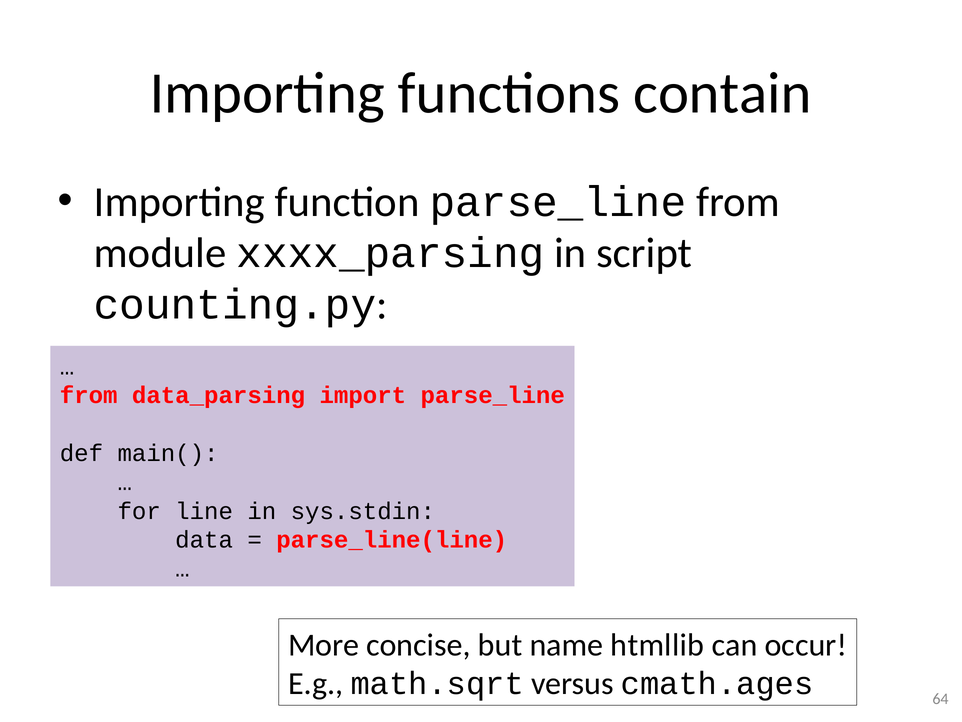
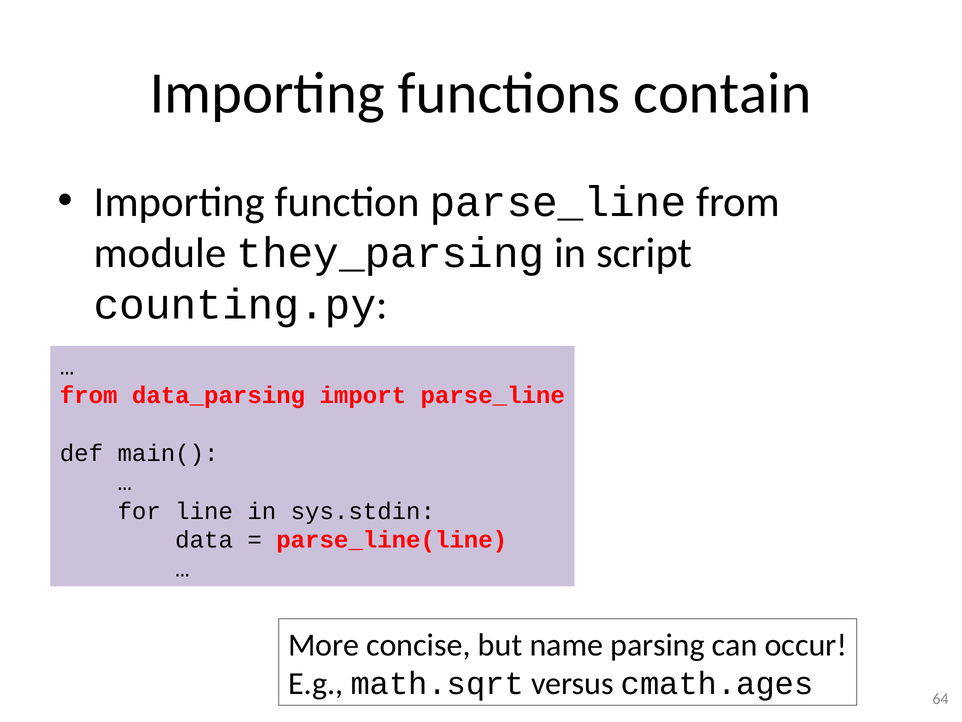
xxxx_parsing: xxxx_parsing -> they_parsing
htmllib: htmllib -> parsing
